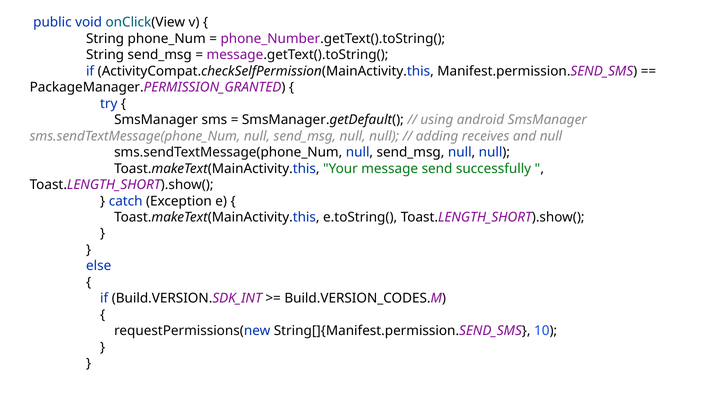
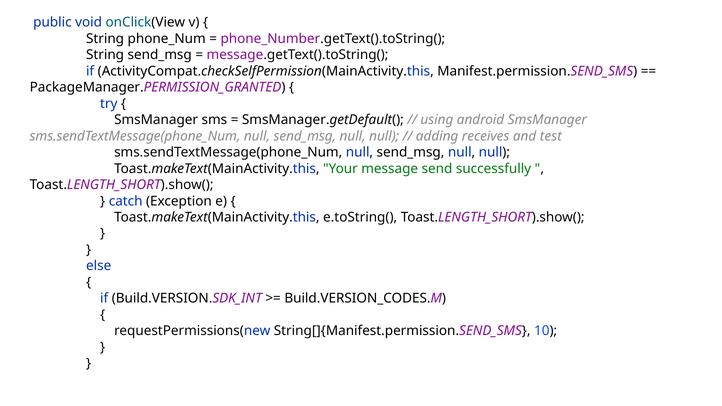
and null: null -> test
